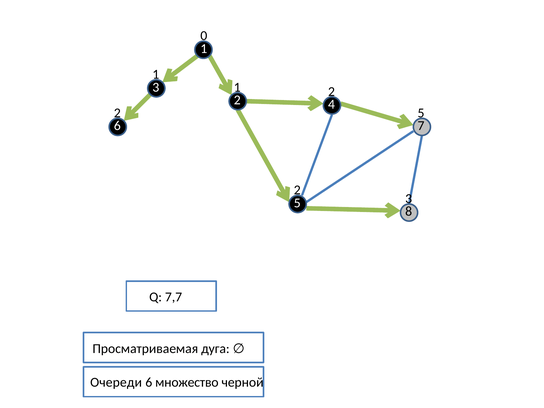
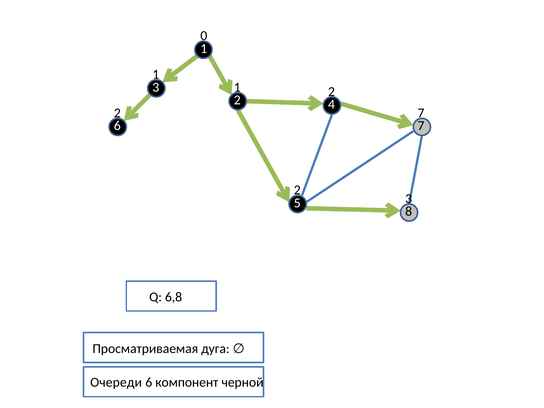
2 5: 5 -> 7
7,7: 7,7 -> 6,8
множество: множество -> компонент
